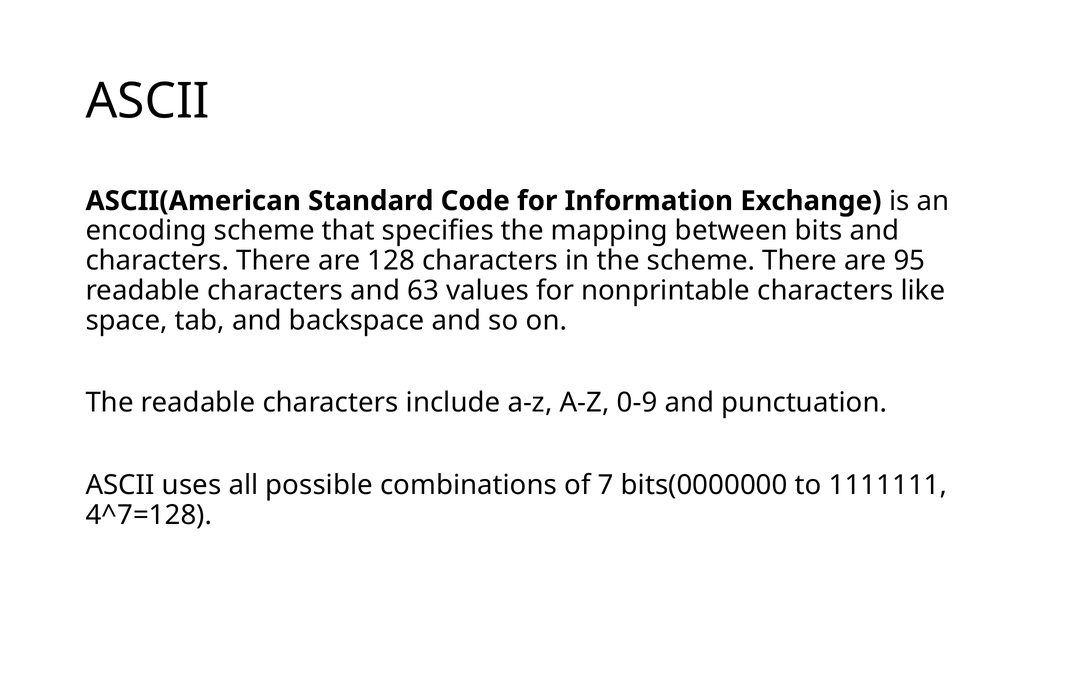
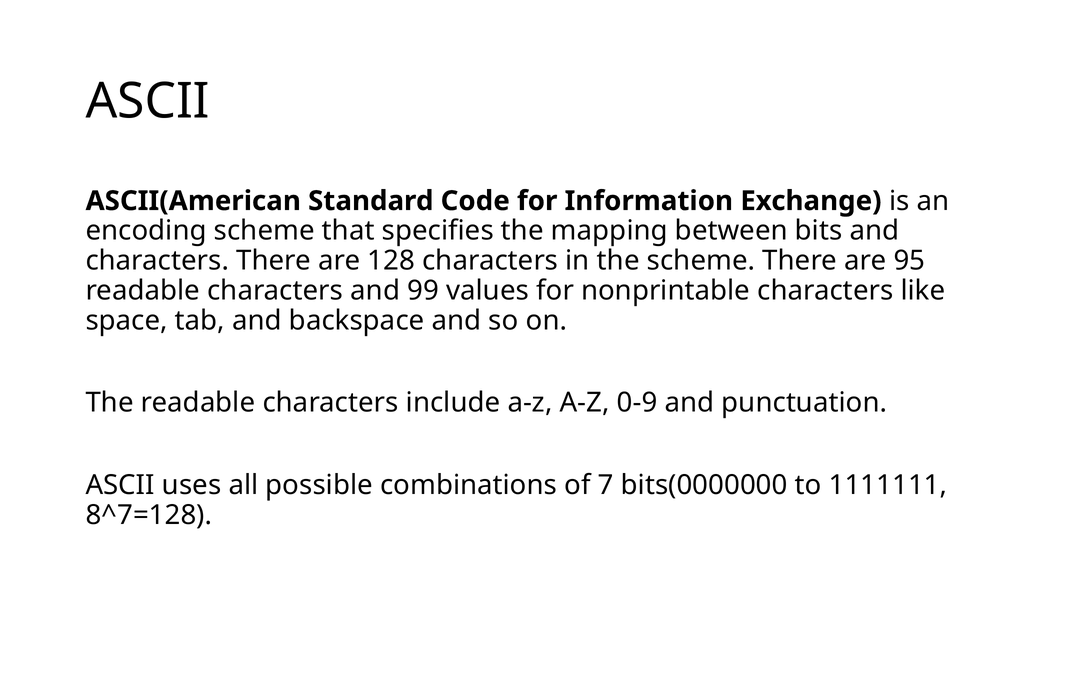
63: 63 -> 99
4^7=128: 4^7=128 -> 8^7=128
